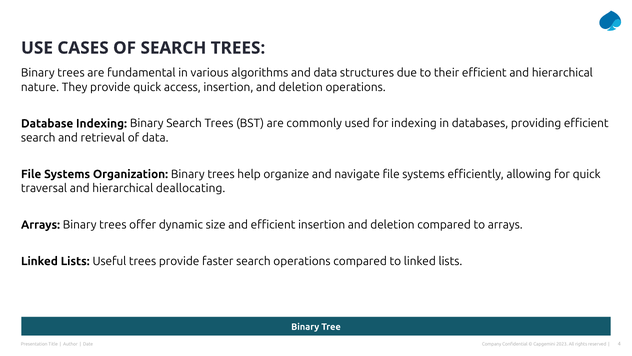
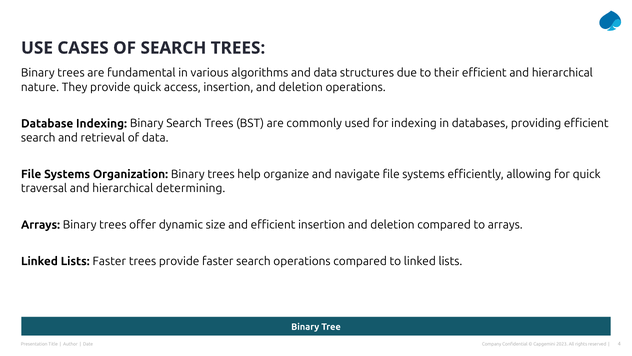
deallocating: deallocating -> determining
Lists Useful: Useful -> Faster
